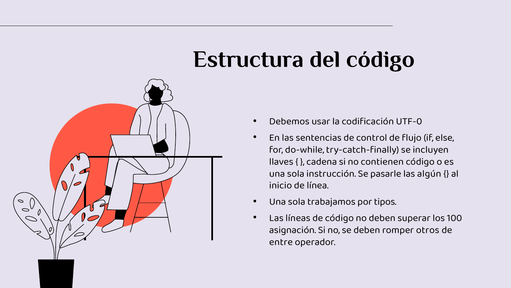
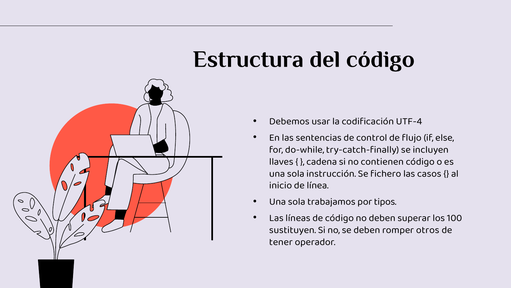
UTF-0: UTF-0 -> UTF-4
pasarle: pasarle -> fichero
algún: algún -> casos
asignación: asignación -> sustituyen
entre: entre -> tener
